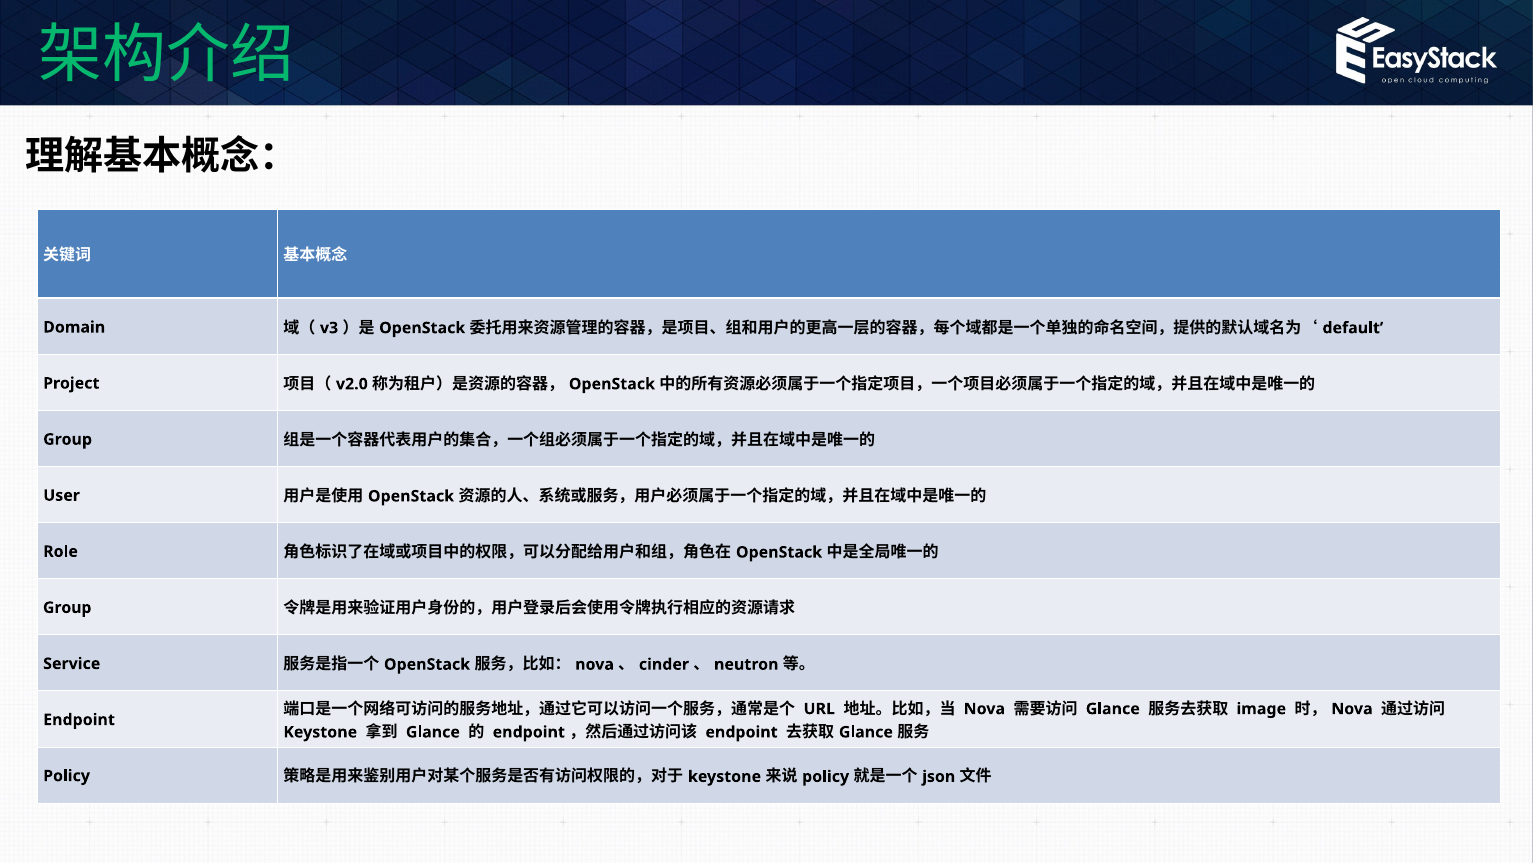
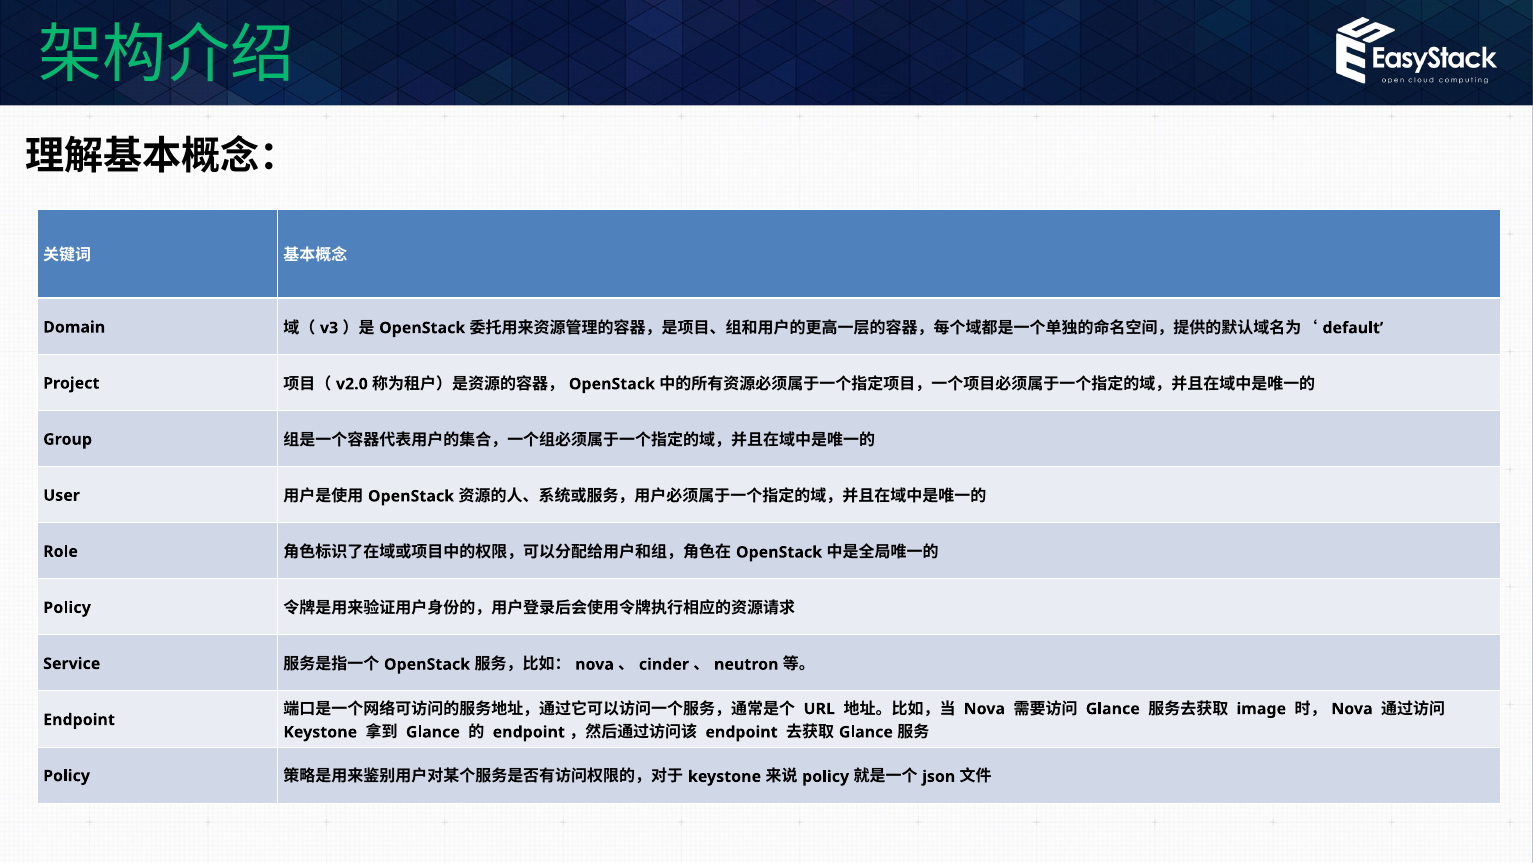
Group at (67, 607): Group -> Policy
